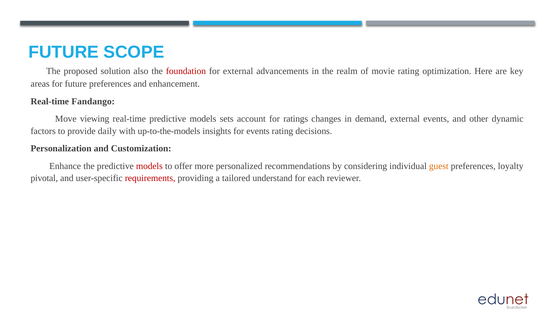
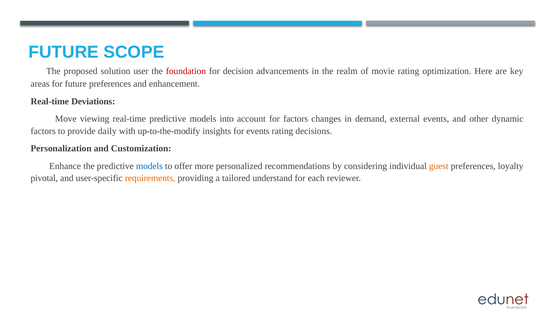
also: also -> user
for external: external -> decision
Fandango: Fandango -> Deviations
sets: sets -> into
for ratings: ratings -> factors
up-to-the-models: up-to-the-models -> up-to-the-modify
models at (149, 166) colour: red -> blue
requirements colour: red -> orange
